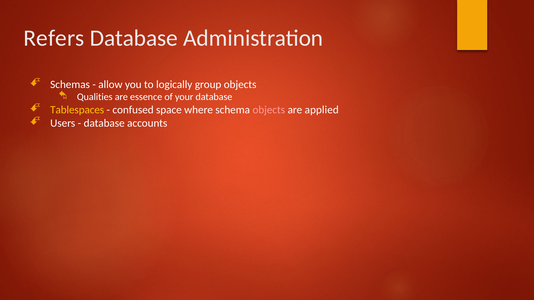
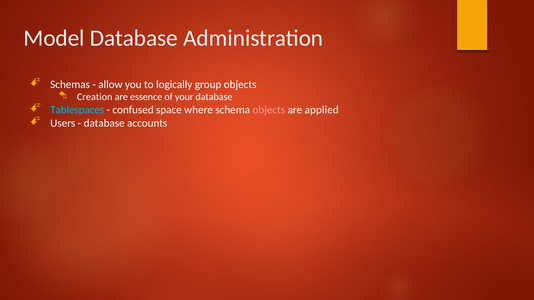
Refers: Refers -> Model
Qualities: Qualities -> Creation
Tablespaces colour: yellow -> light blue
